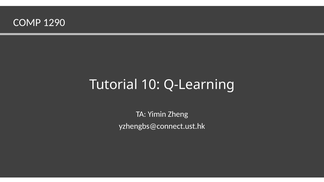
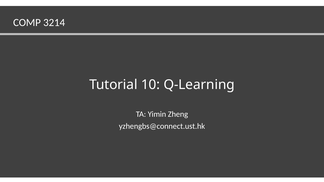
1290: 1290 -> 3214
